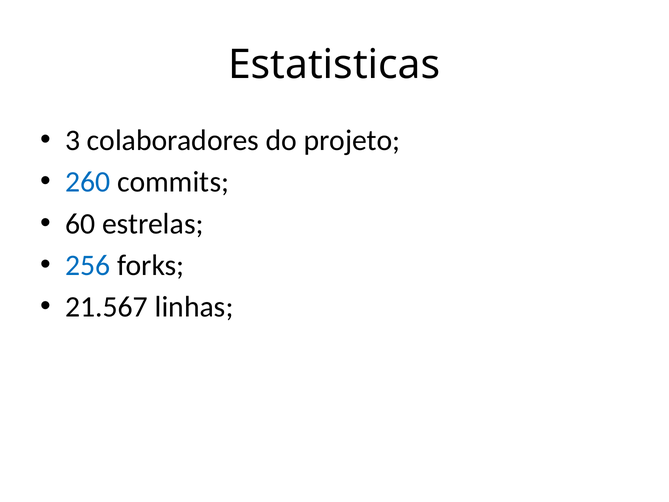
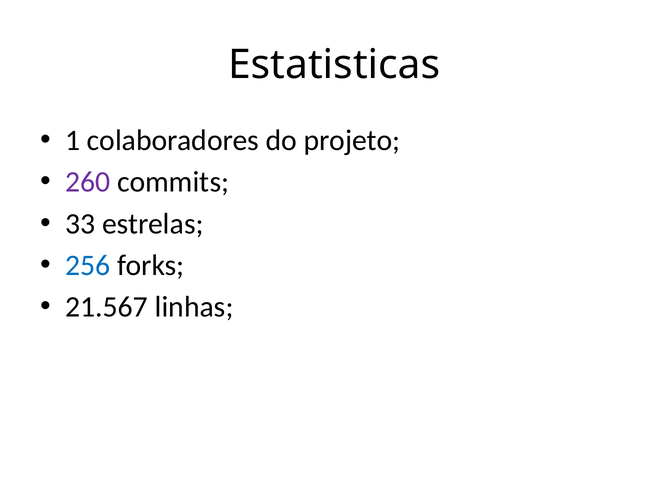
3: 3 -> 1
260 colour: blue -> purple
60: 60 -> 33
